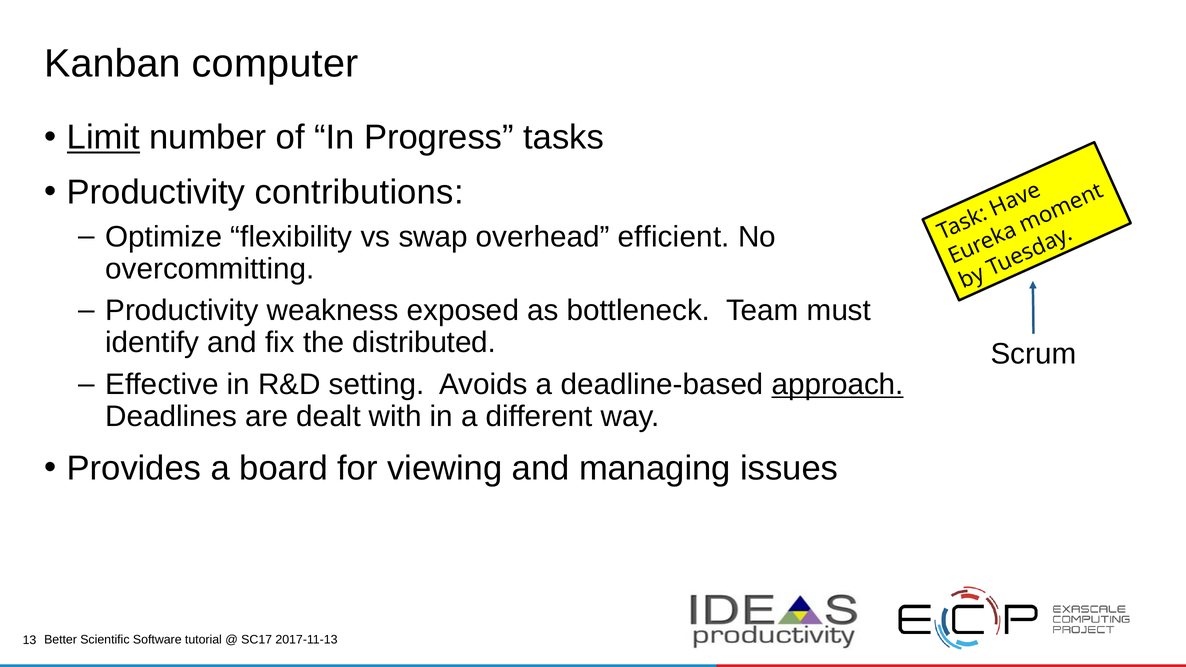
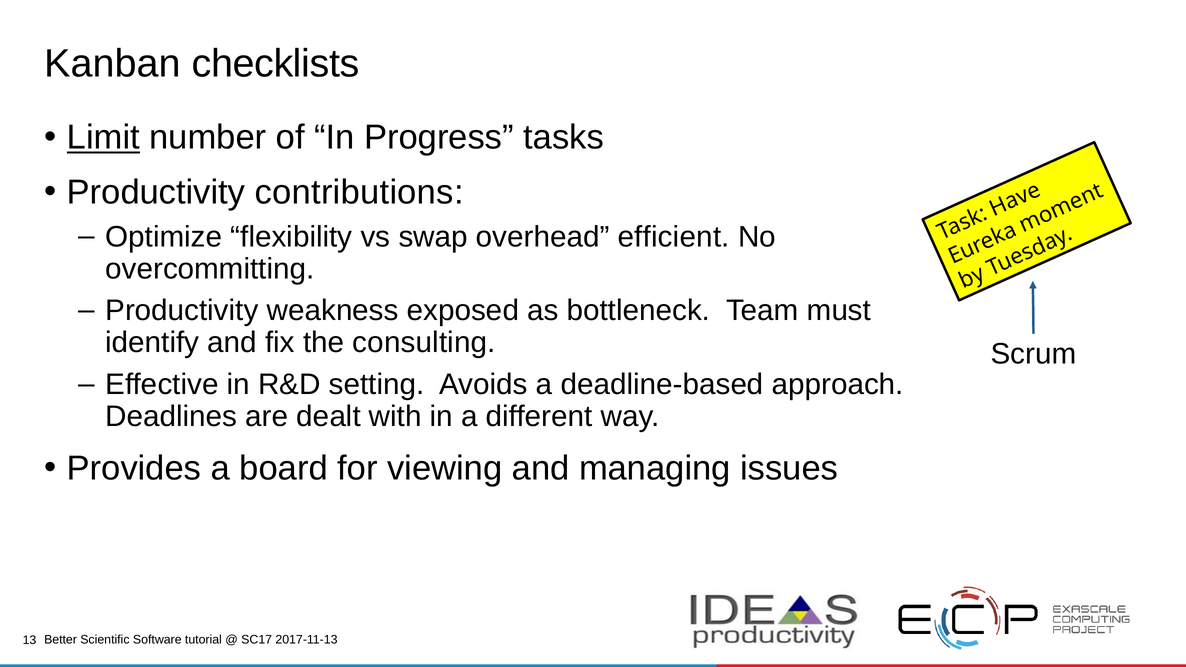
computer: computer -> checklists
distributed: distributed -> consulting
approach underline: present -> none
